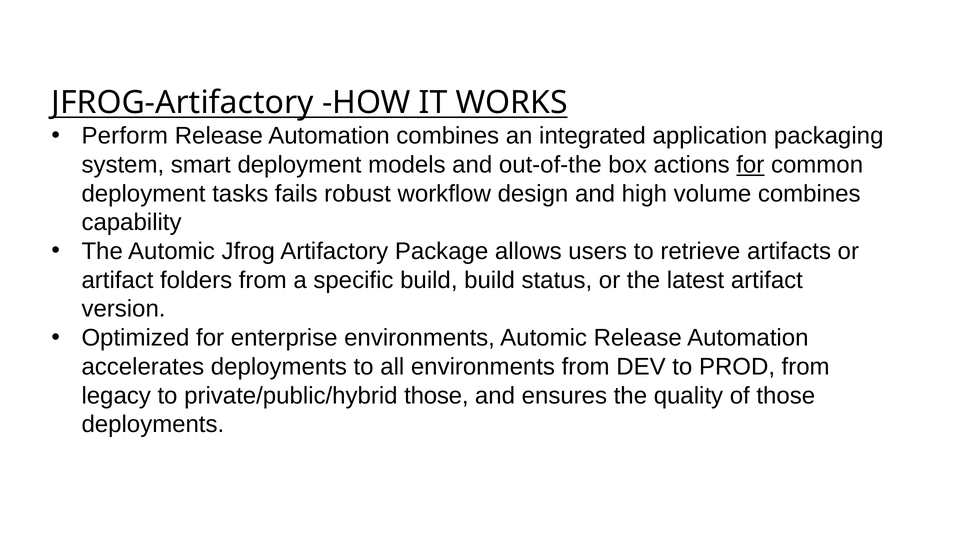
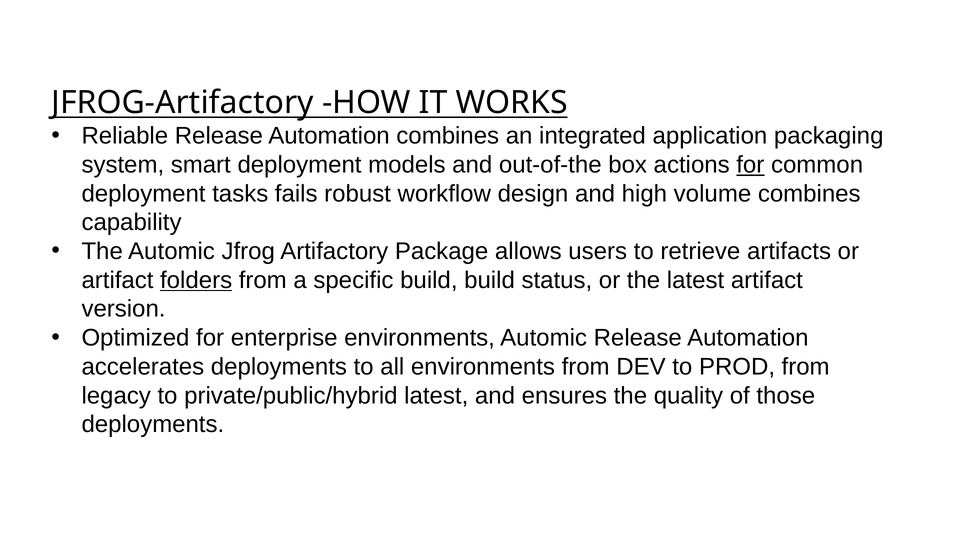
Perform: Perform -> Reliable
folders underline: none -> present
private/public/hybrid those: those -> latest
